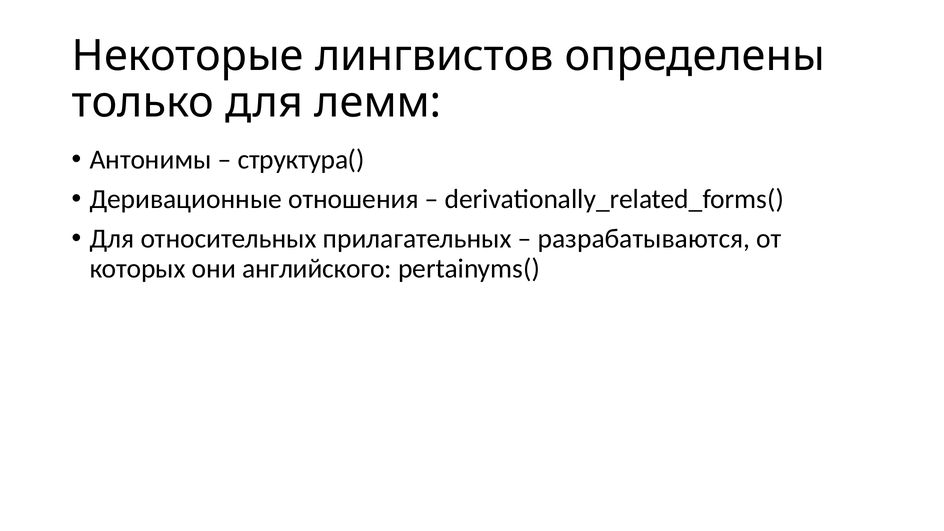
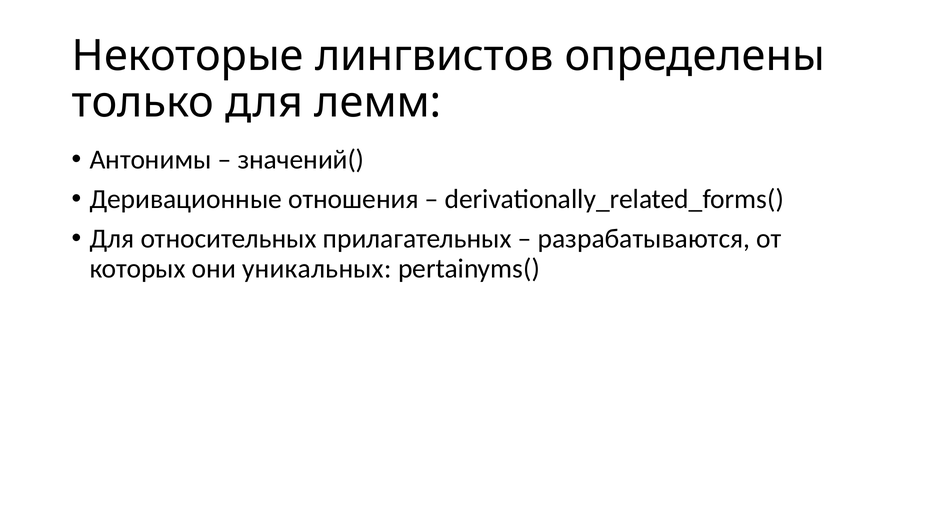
структура(: структура( -> значений(
английского: английского -> уникальных
